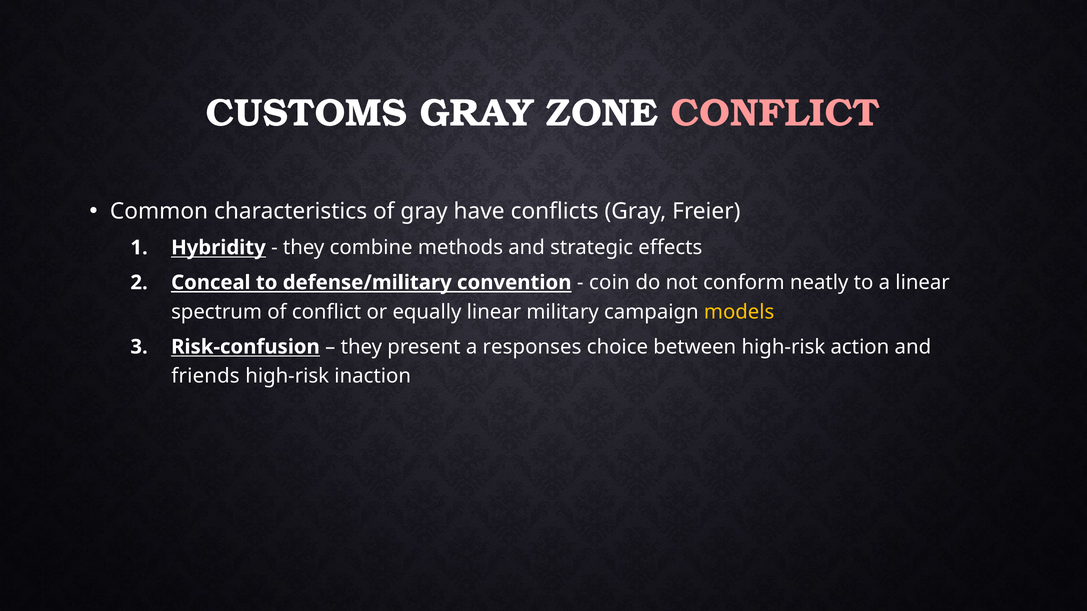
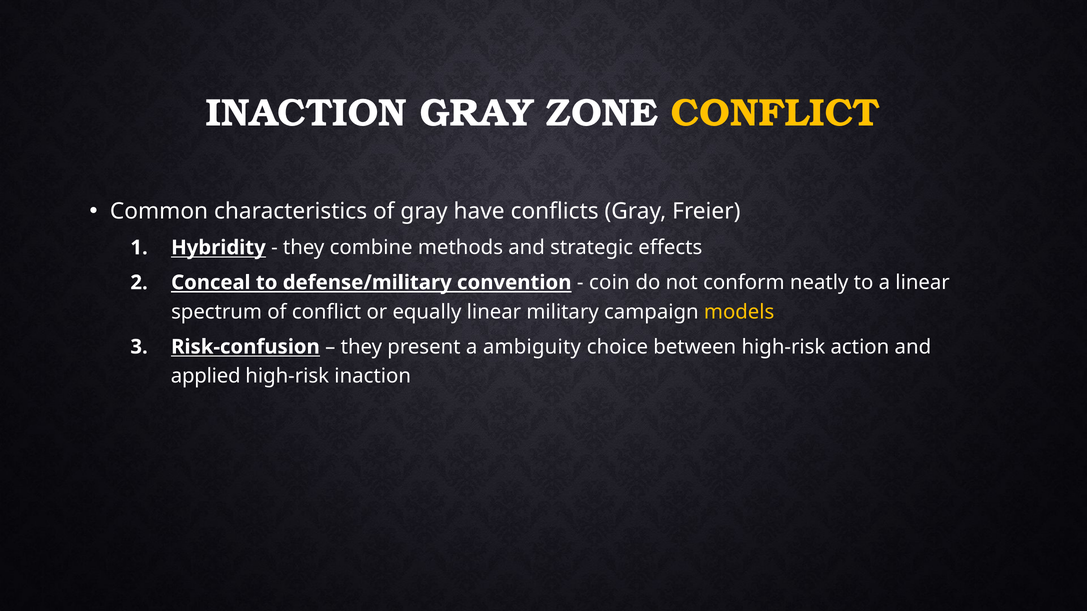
CUSTOMS at (306, 113): CUSTOMS -> INACTION
CONFLICT at (775, 113) colour: pink -> yellow
responses: responses -> ambiguity
friends: friends -> applied
